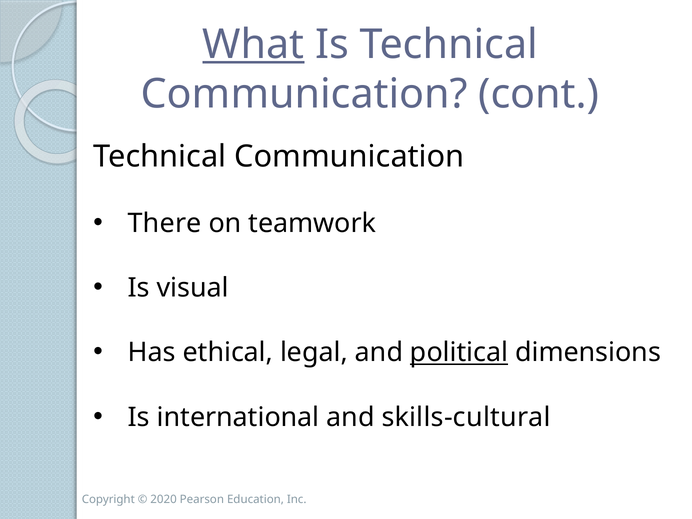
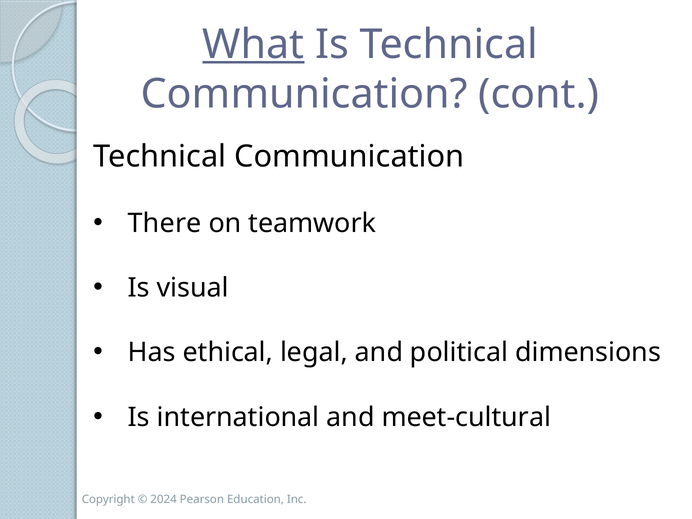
political underline: present -> none
skills-cultural: skills-cultural -> meet-cultural
2020: 2020 -> 2024
